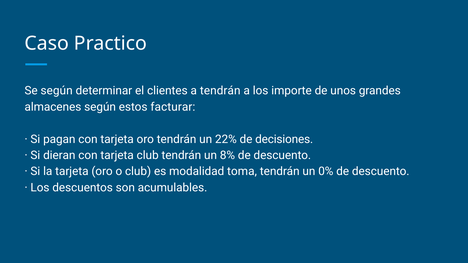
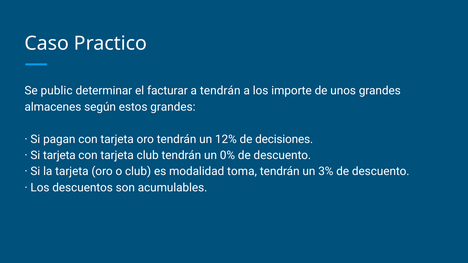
Se según: según -> public
clientes: clientes -> facturar
estos facturar: facturar -> grandes
22%: 22% -> 12%
Si dieran: dieran -> tarjeta
8%: 8% -> 0%
0%: 0% -> 3%
